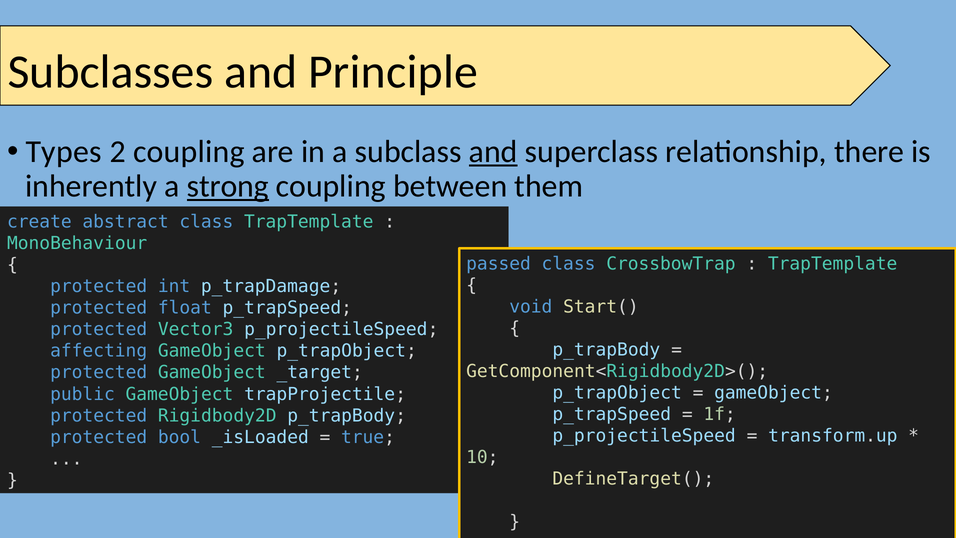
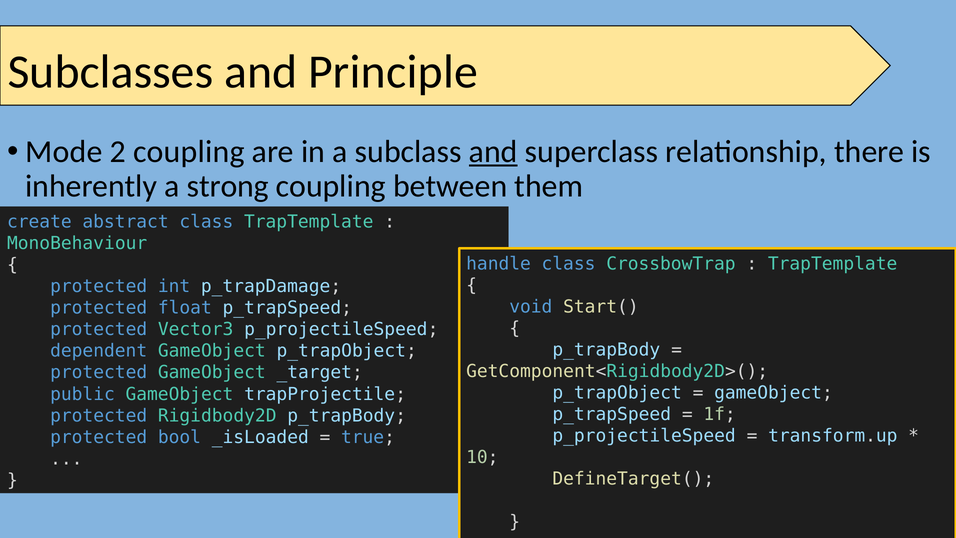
Types: Types -> Mode
strong underline: present -> none
passed: passed -> handle
affecting: affecting -> dependent
